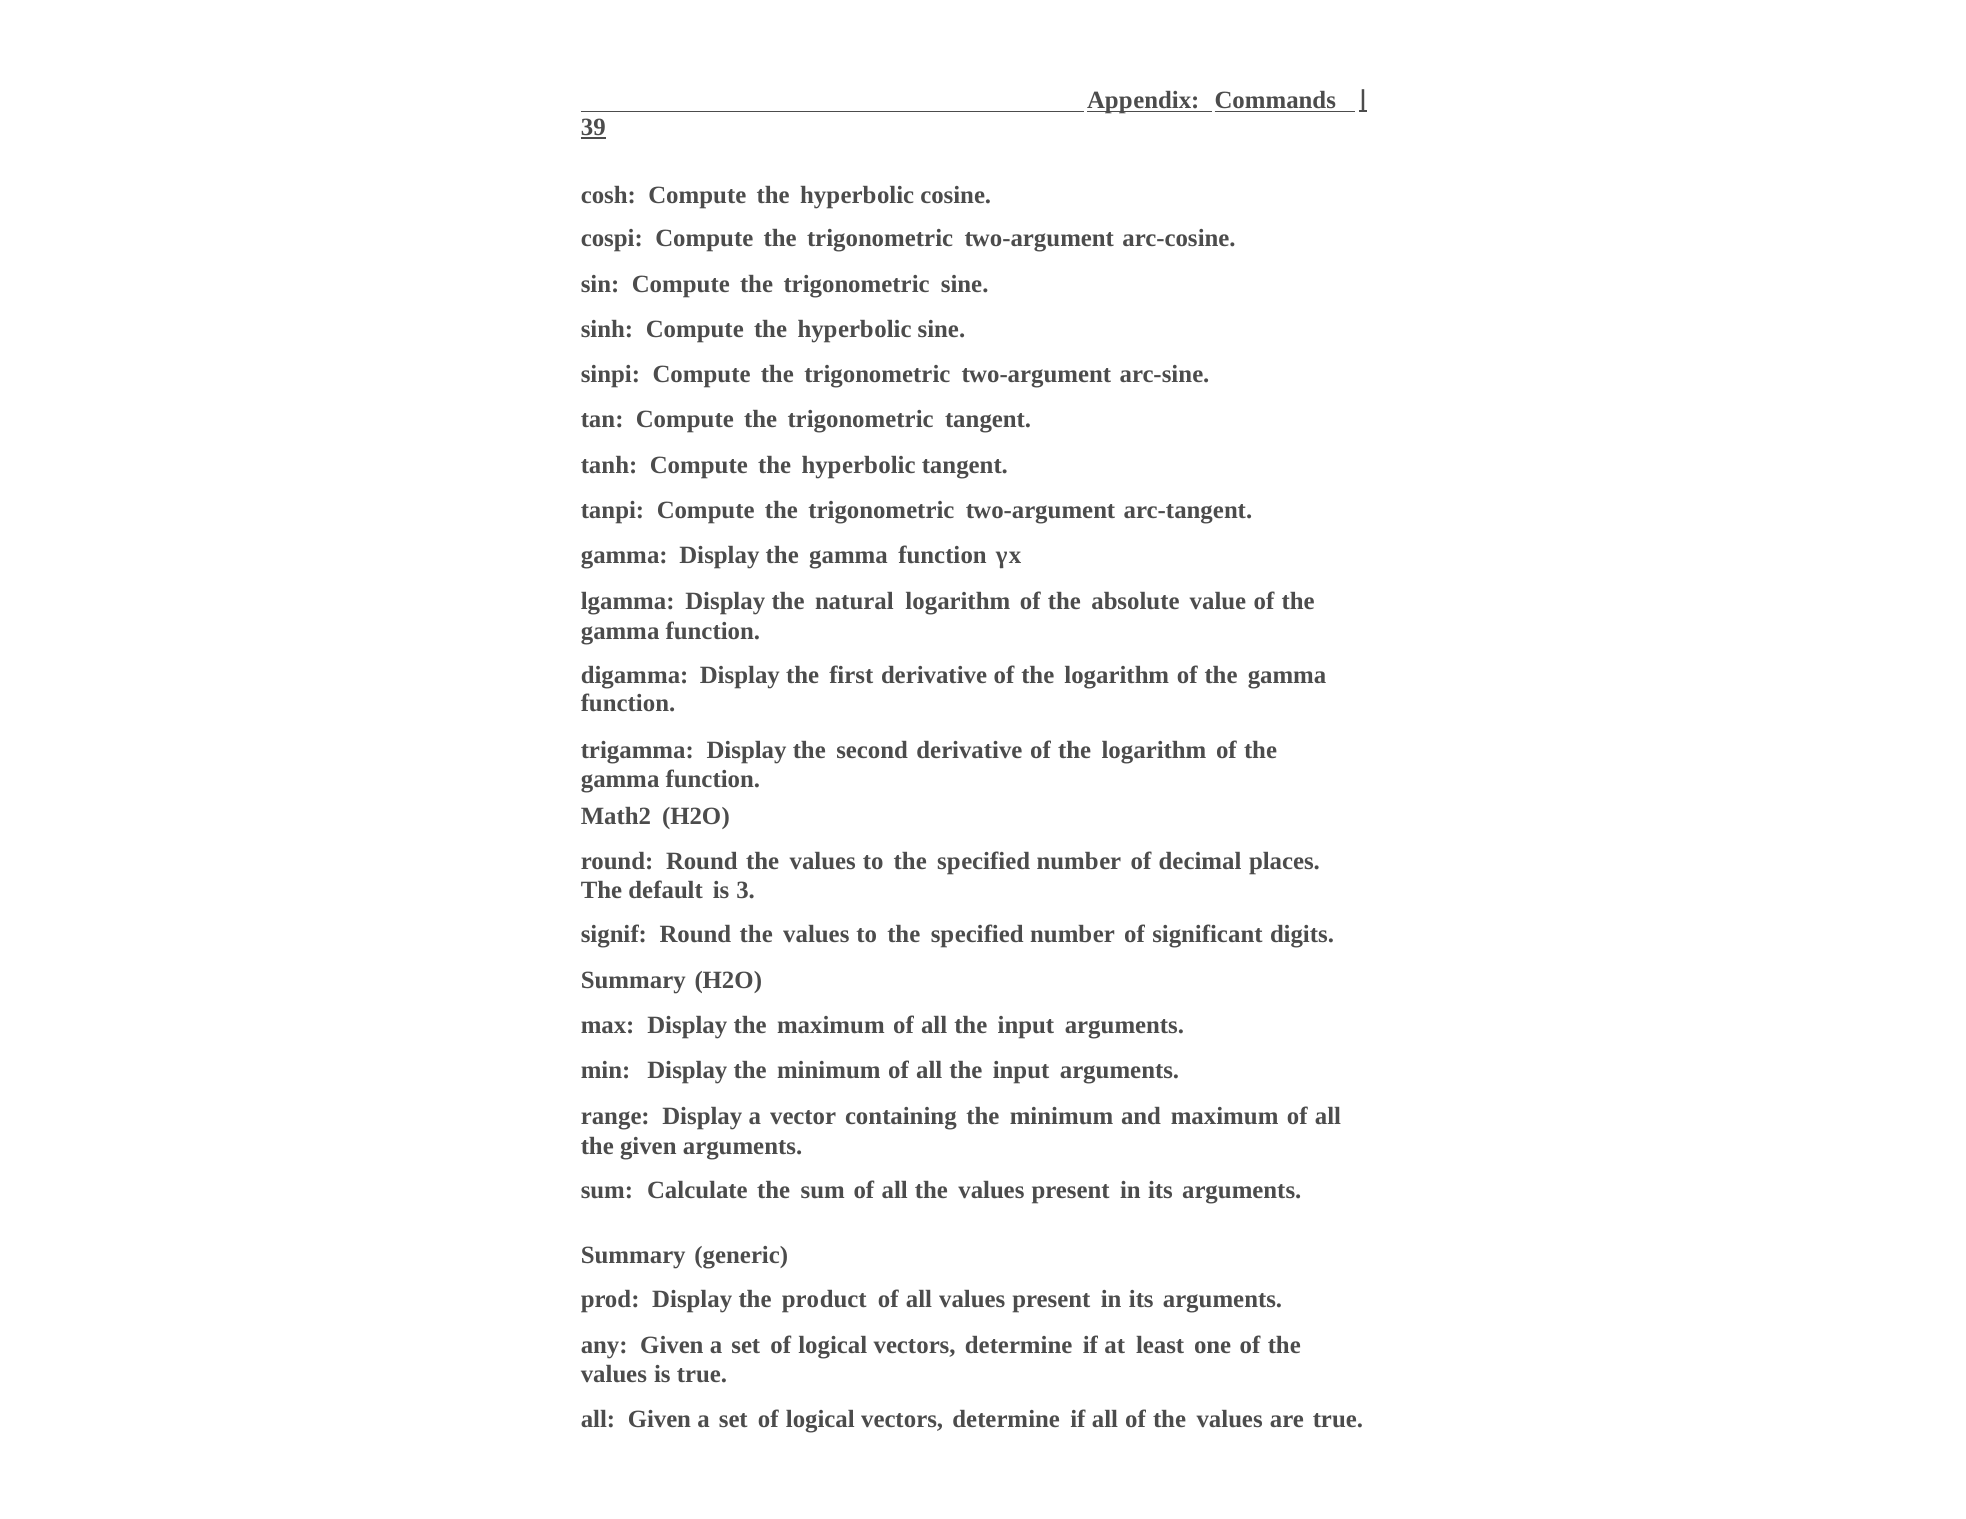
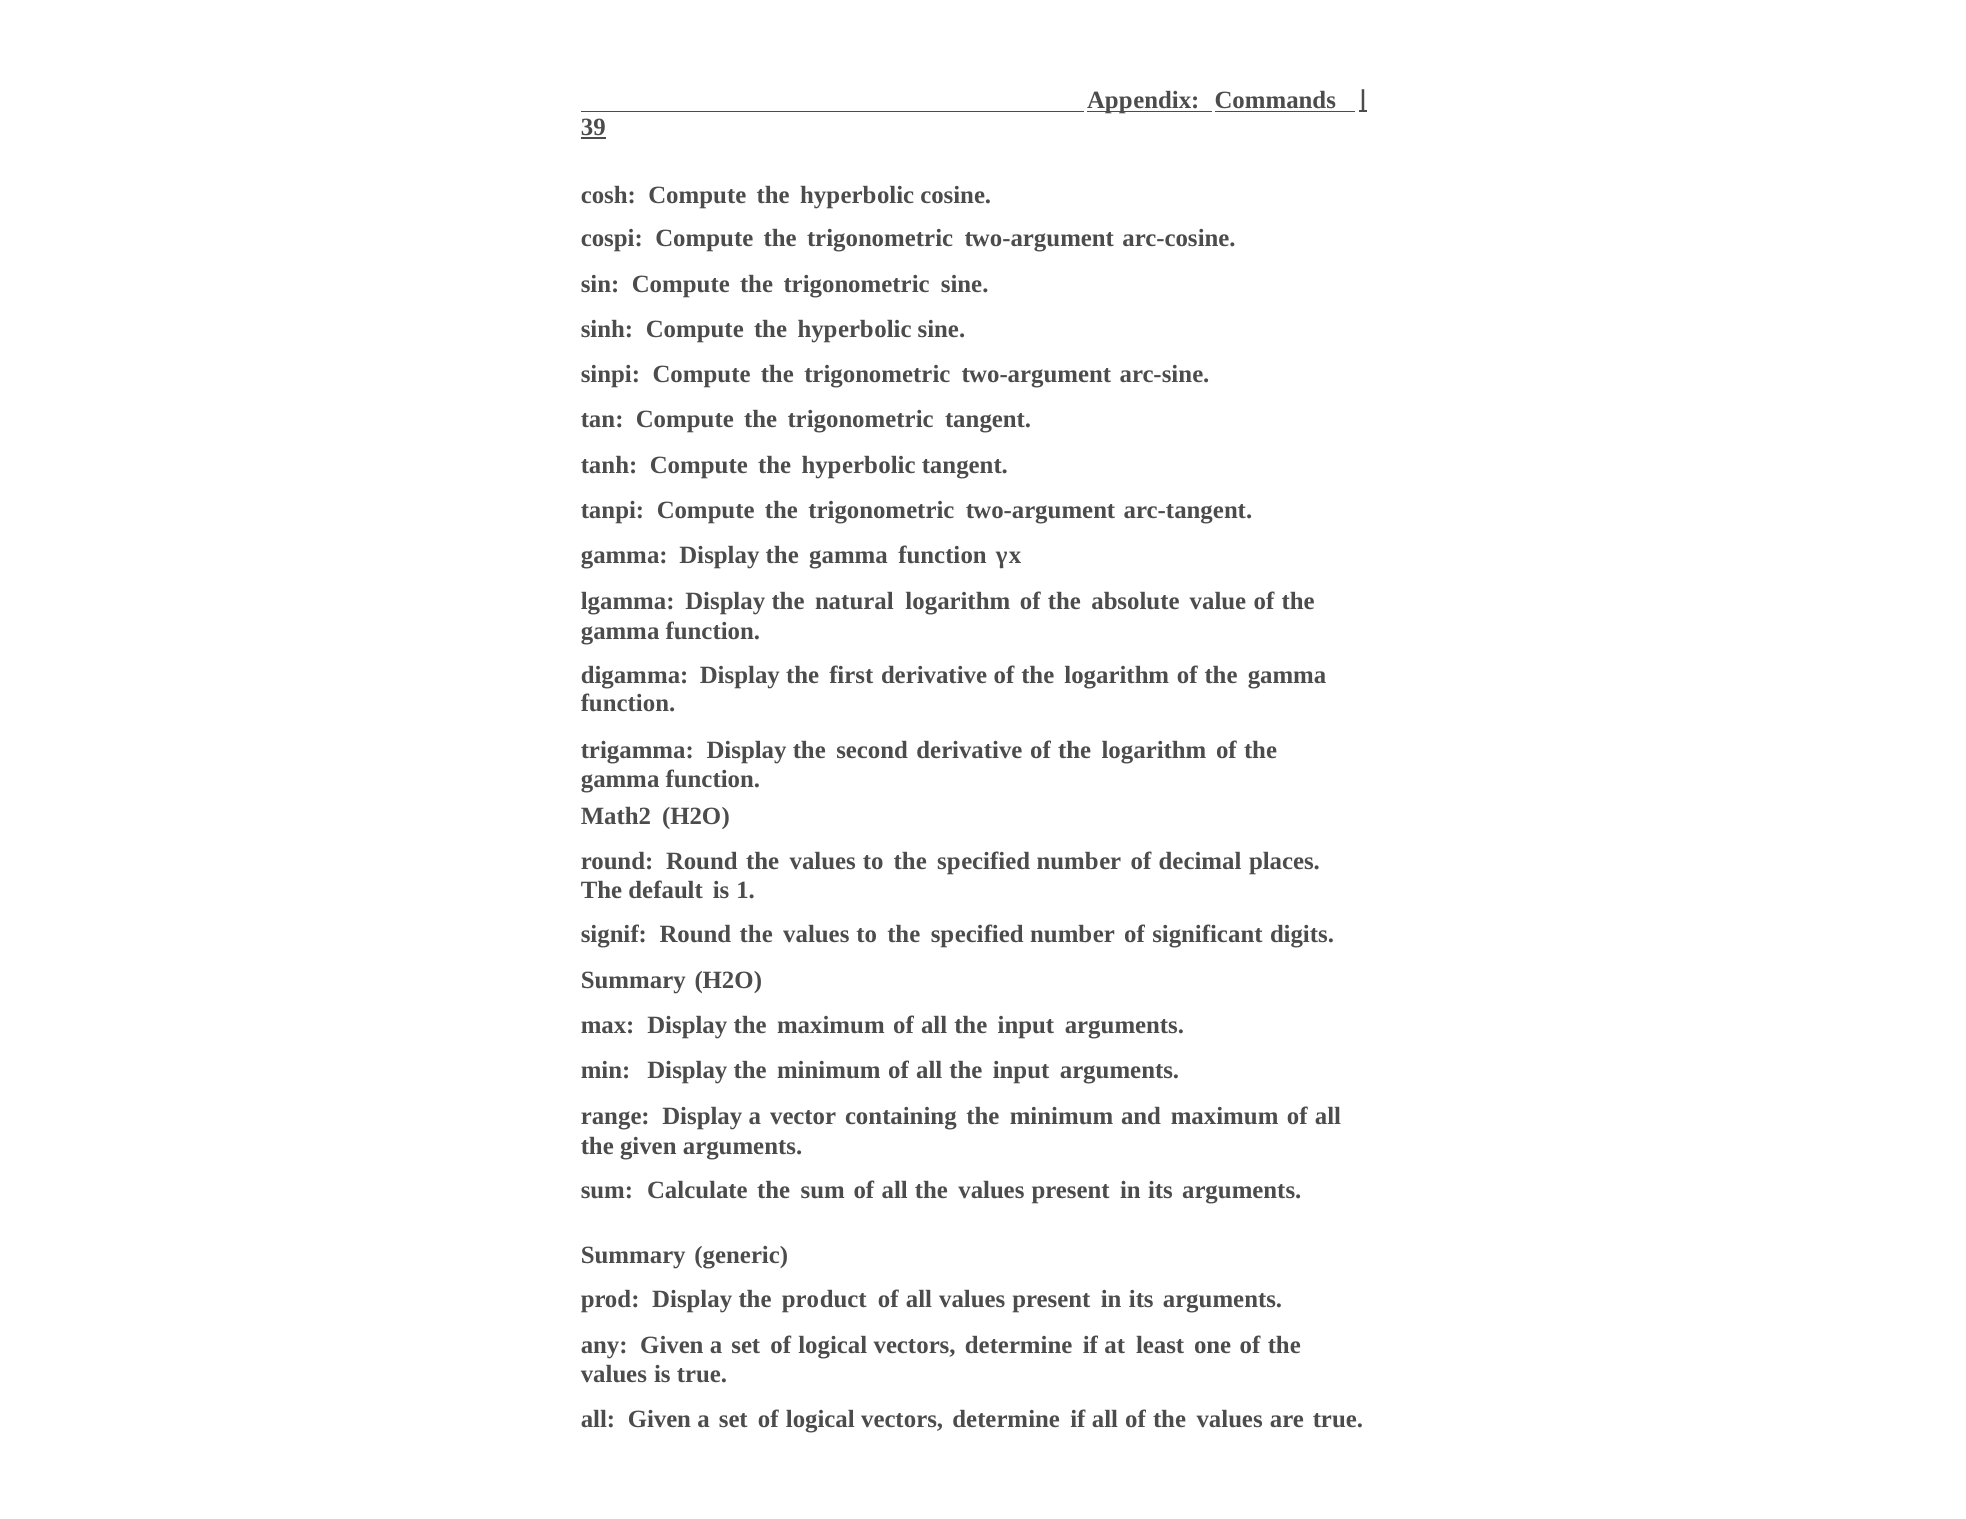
3: 3 -> 1
